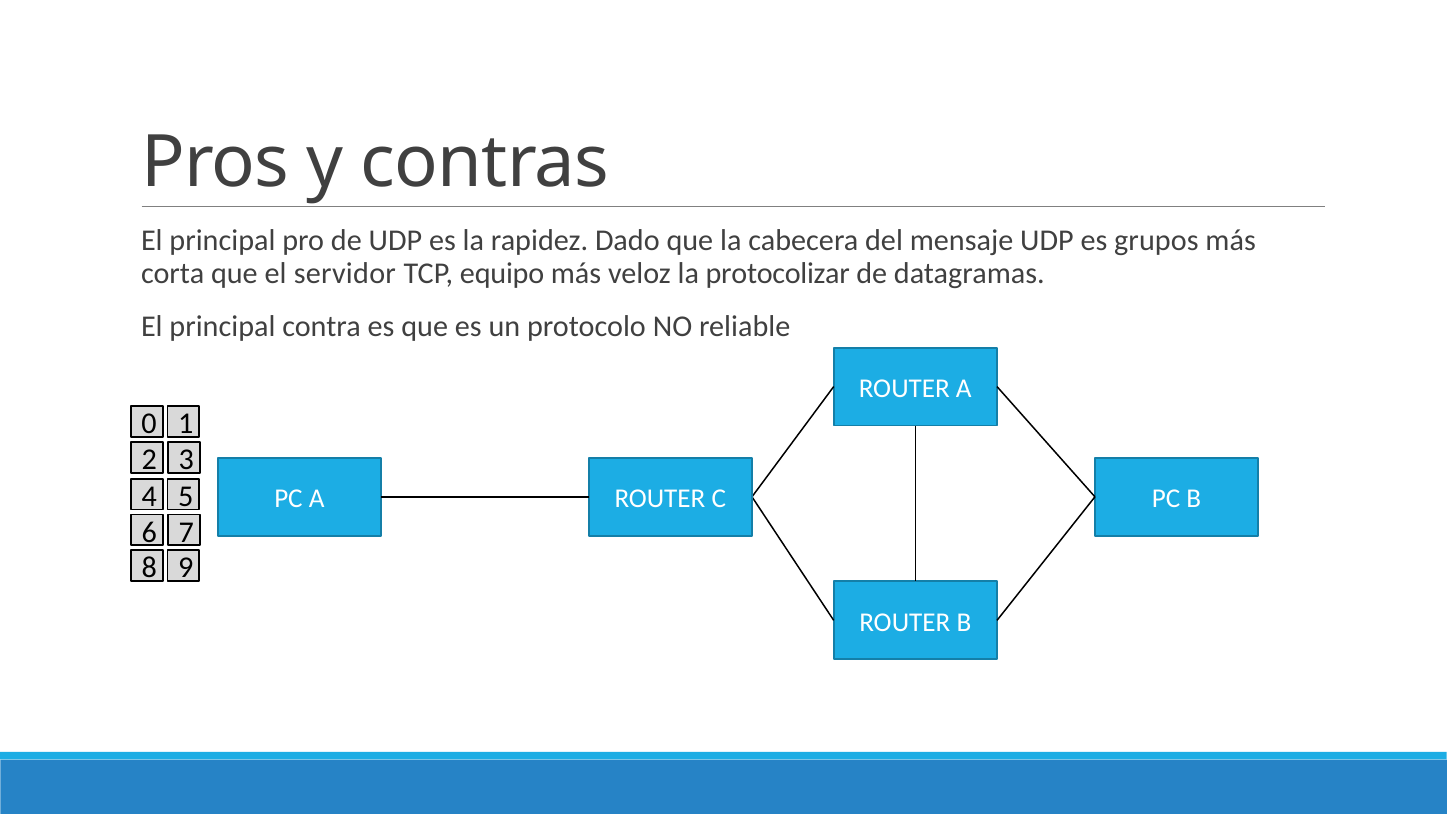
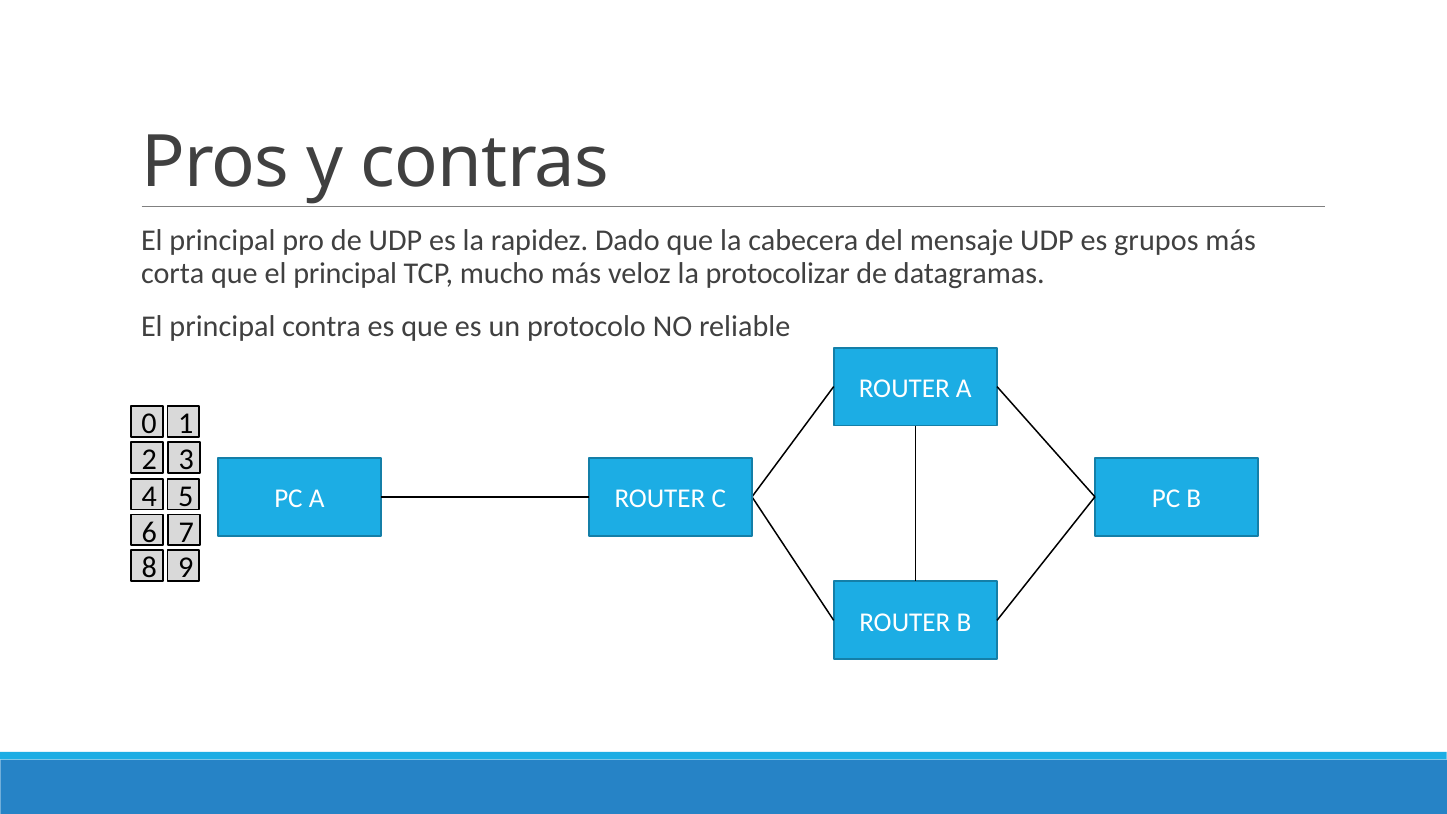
que el servidor: servidor -> principal
equipo: equipo -> mucho
